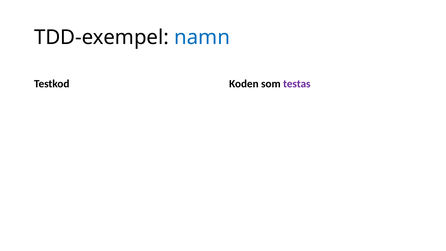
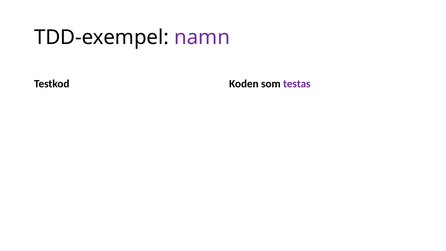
namn colour: blue -> purple
